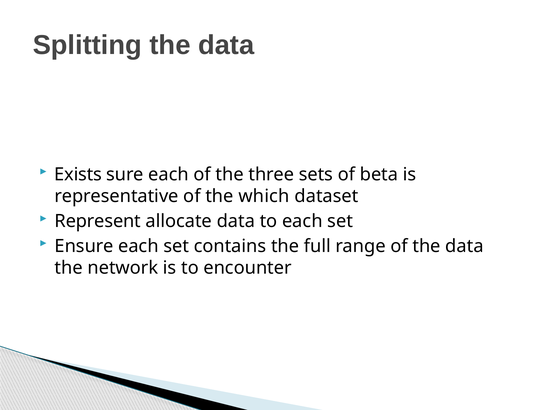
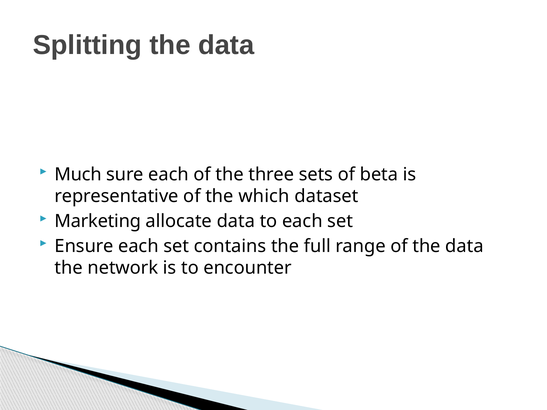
Exists: Exists -> Much
Represent: Represent -> Marketing
